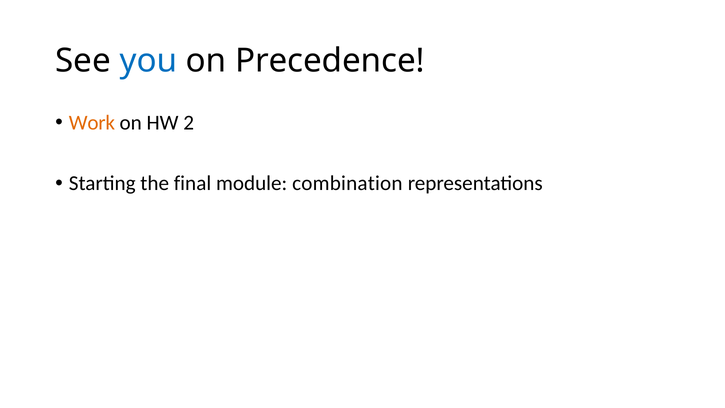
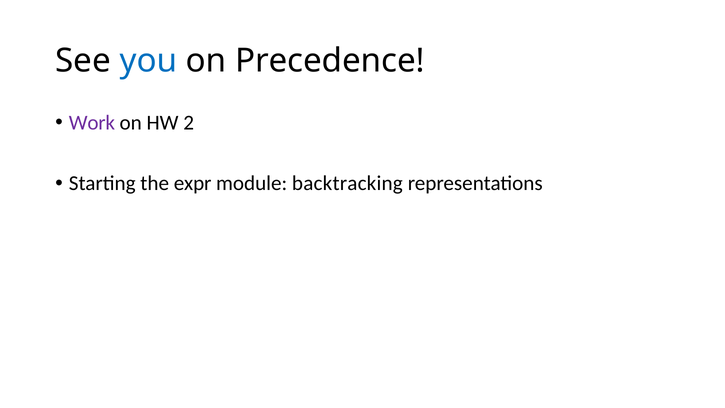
Work colour: orange -> purple
final: final -> expr
combination: combination -> backtracking
